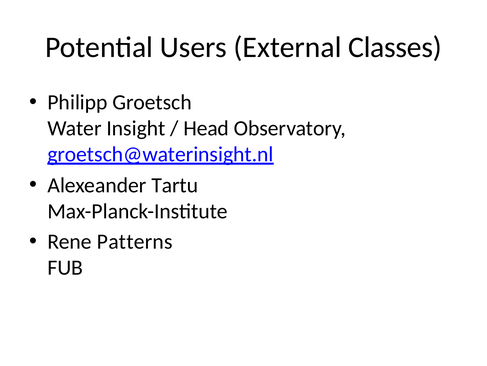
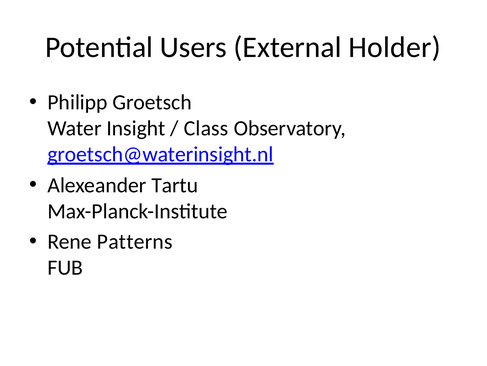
Classes: Classes -> Holder
Head: Head -> Class
